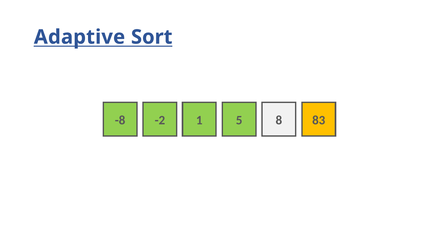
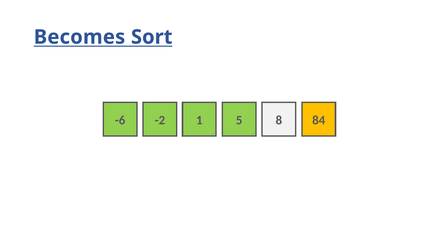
Adaptive: Adaptive -> Becomes
-8: -8 -> -6
83: 83 -> 84
